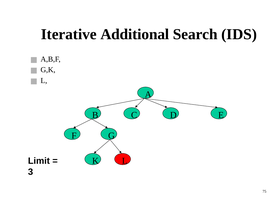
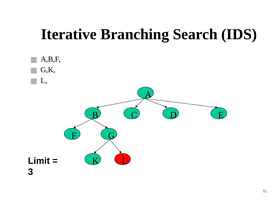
Additional: Additional -> Branching
